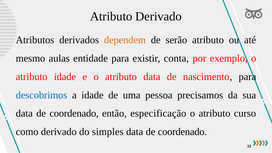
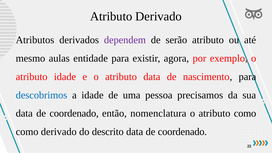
dependem colour: orange -> purple
conta: conta -> agora
especificação: especificação -> nomenclatura
atributo curso: curso -> como
simples: simples -> descrito
